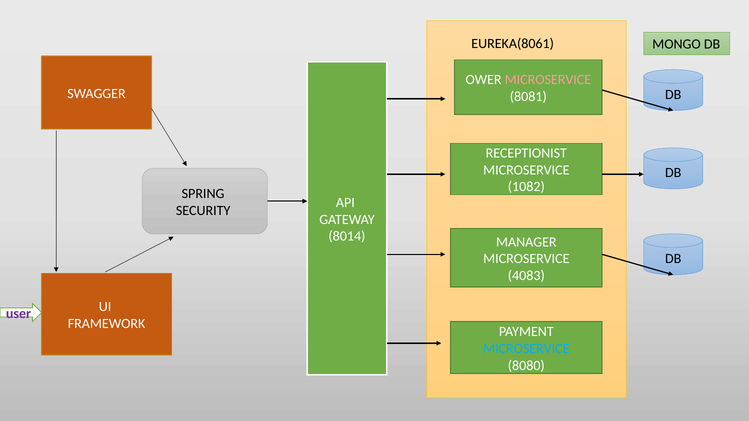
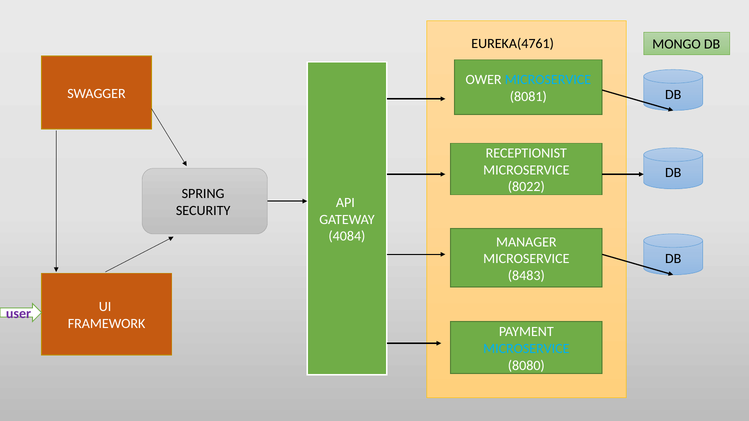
EUREKA(8061: EUREKA(8061 -> EUREKA(4761
MICROSERVICE at (548, 80) colour: pink -> light blue
1082: 1082 -> 8022
8014: 8014 -> 4084
4083: 4083 -> 8483
